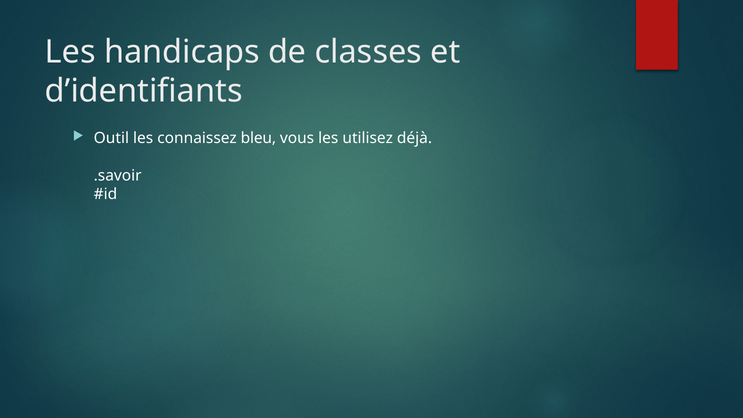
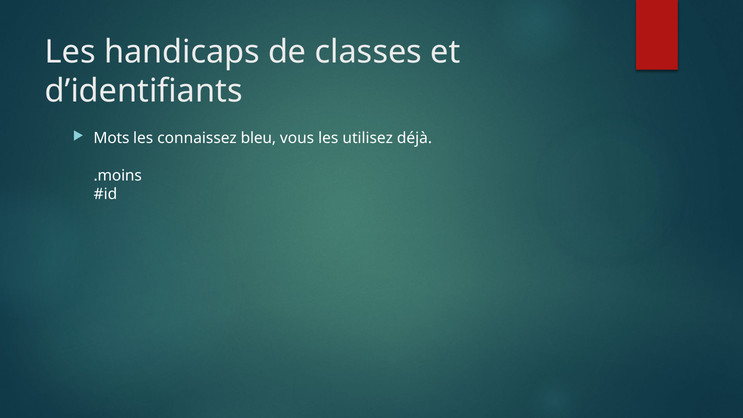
Outil: Outil -> Mots
.savoir: .savoir -> .moins
